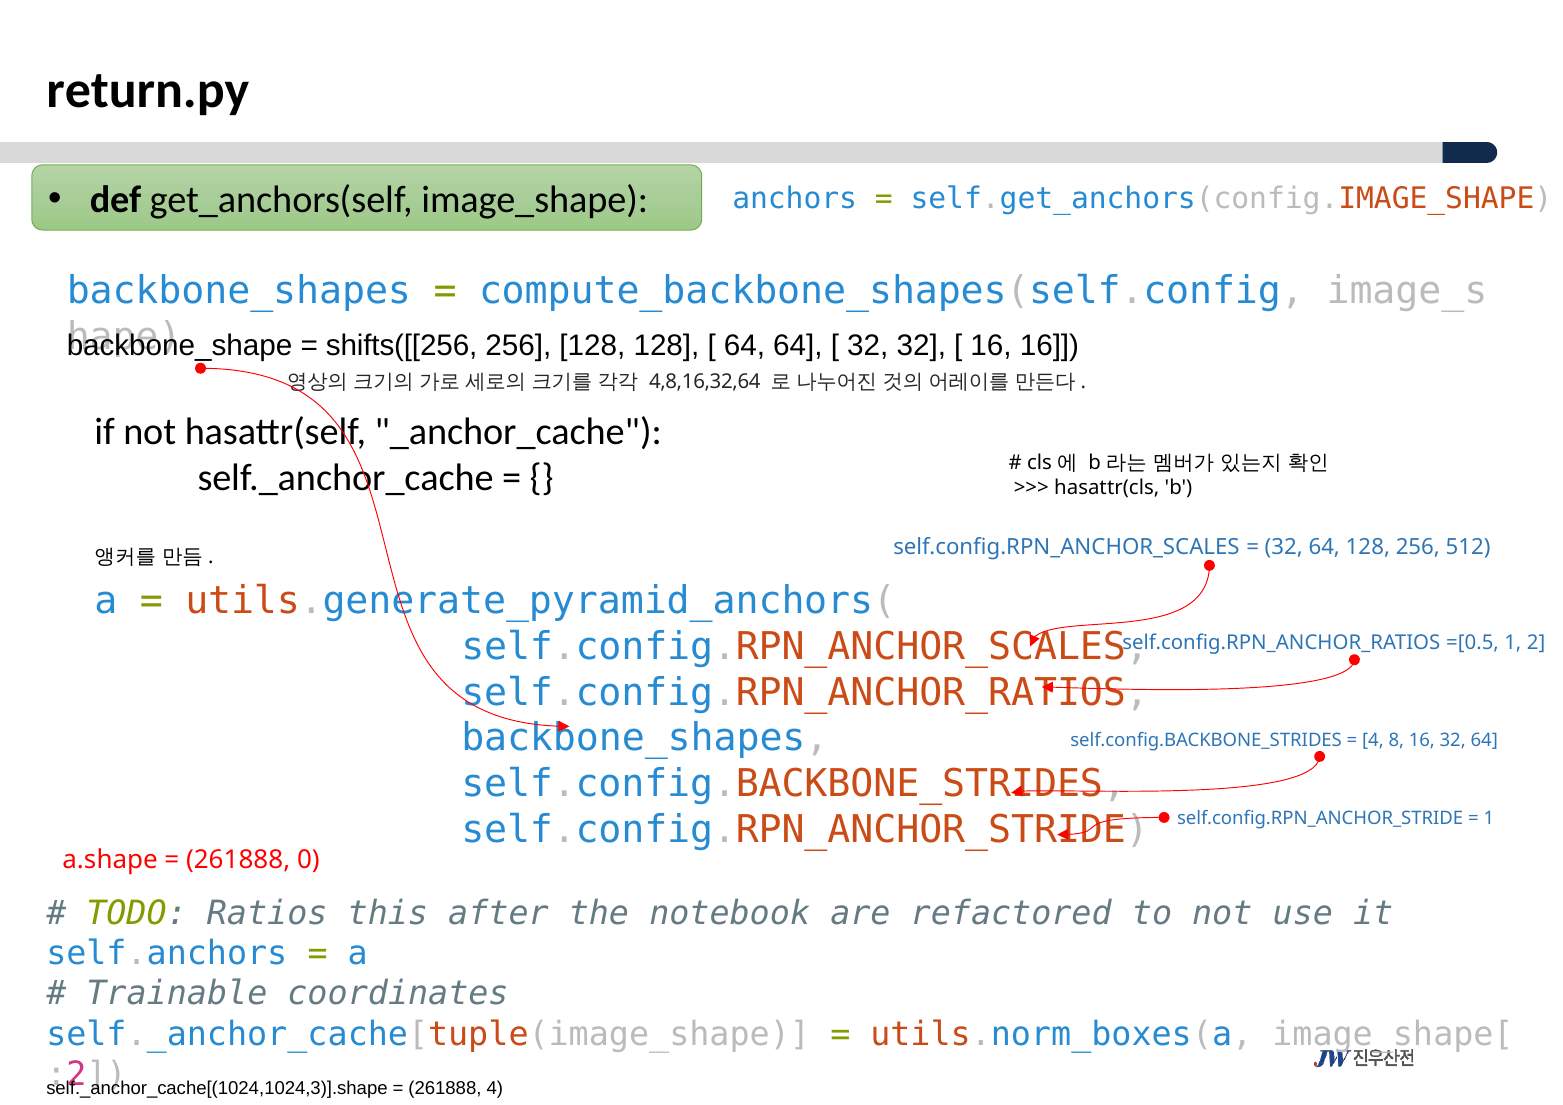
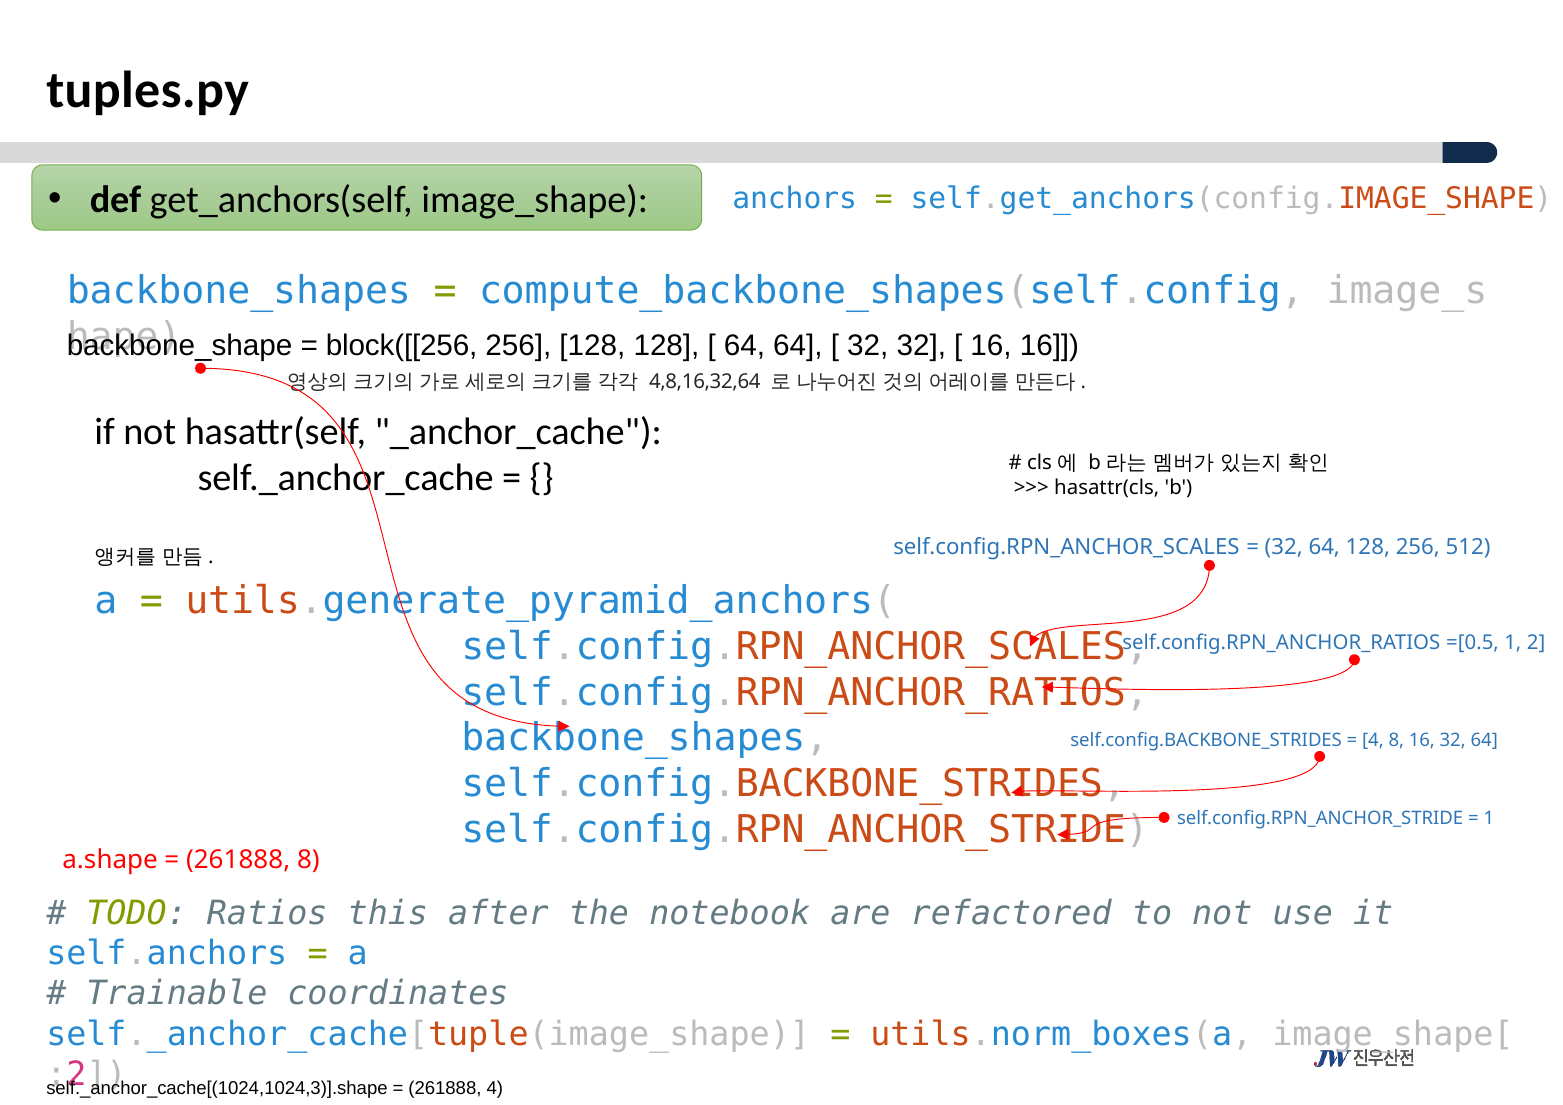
return.py: return.py -> tuples.py
shifts([[256: shifts([[256 -> block([[256
261888 0: 0 -> 8
